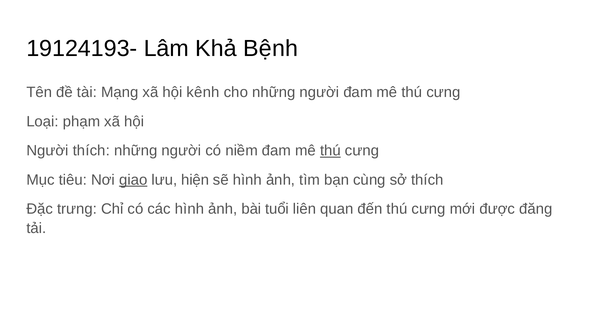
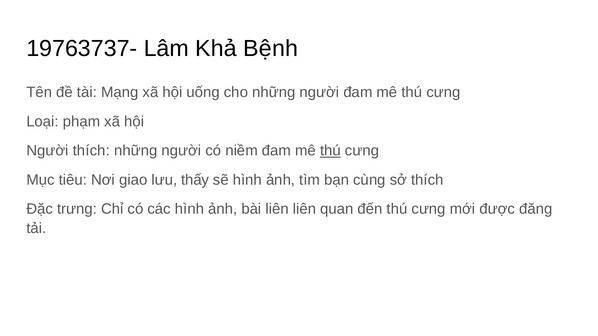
19124193-: 19124193- -> 19763737-
kênh: kênh -> uống
giao underline: present -> none
hiện: hiện -> thấy
bài tuổi: tuổi -> liên
